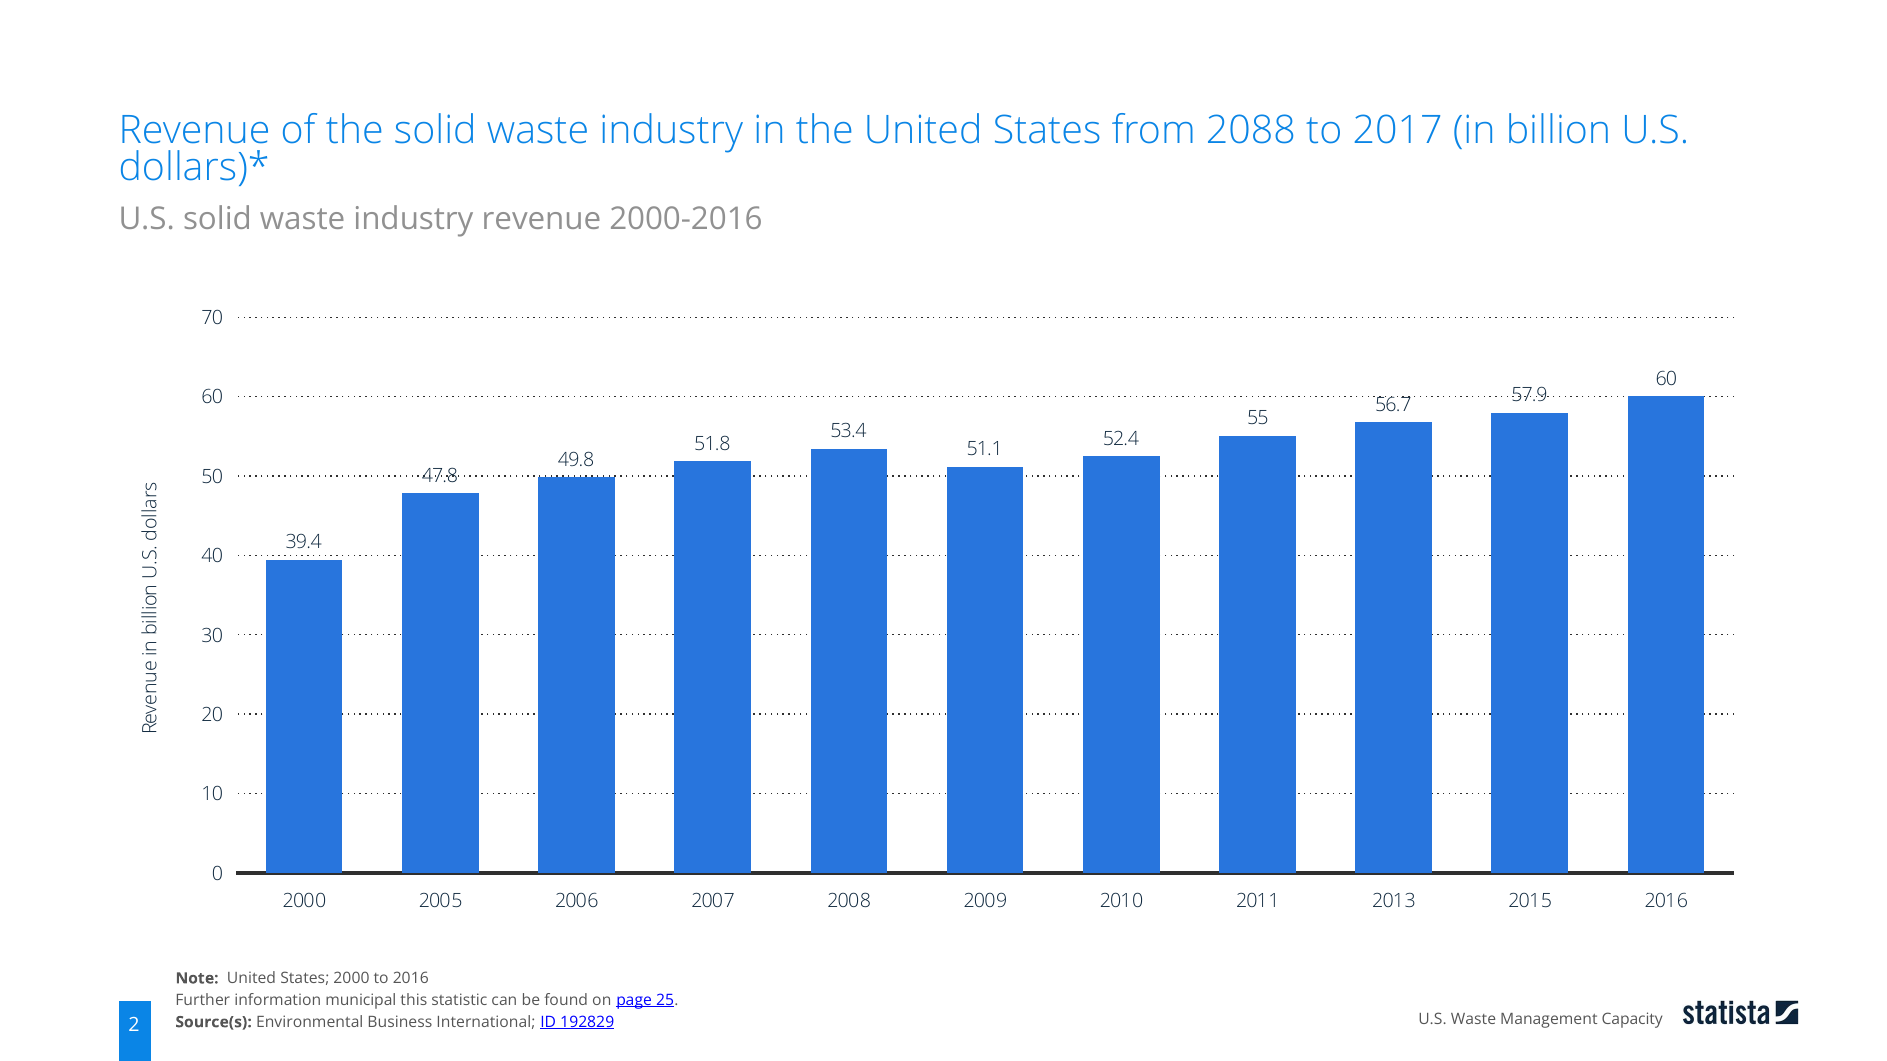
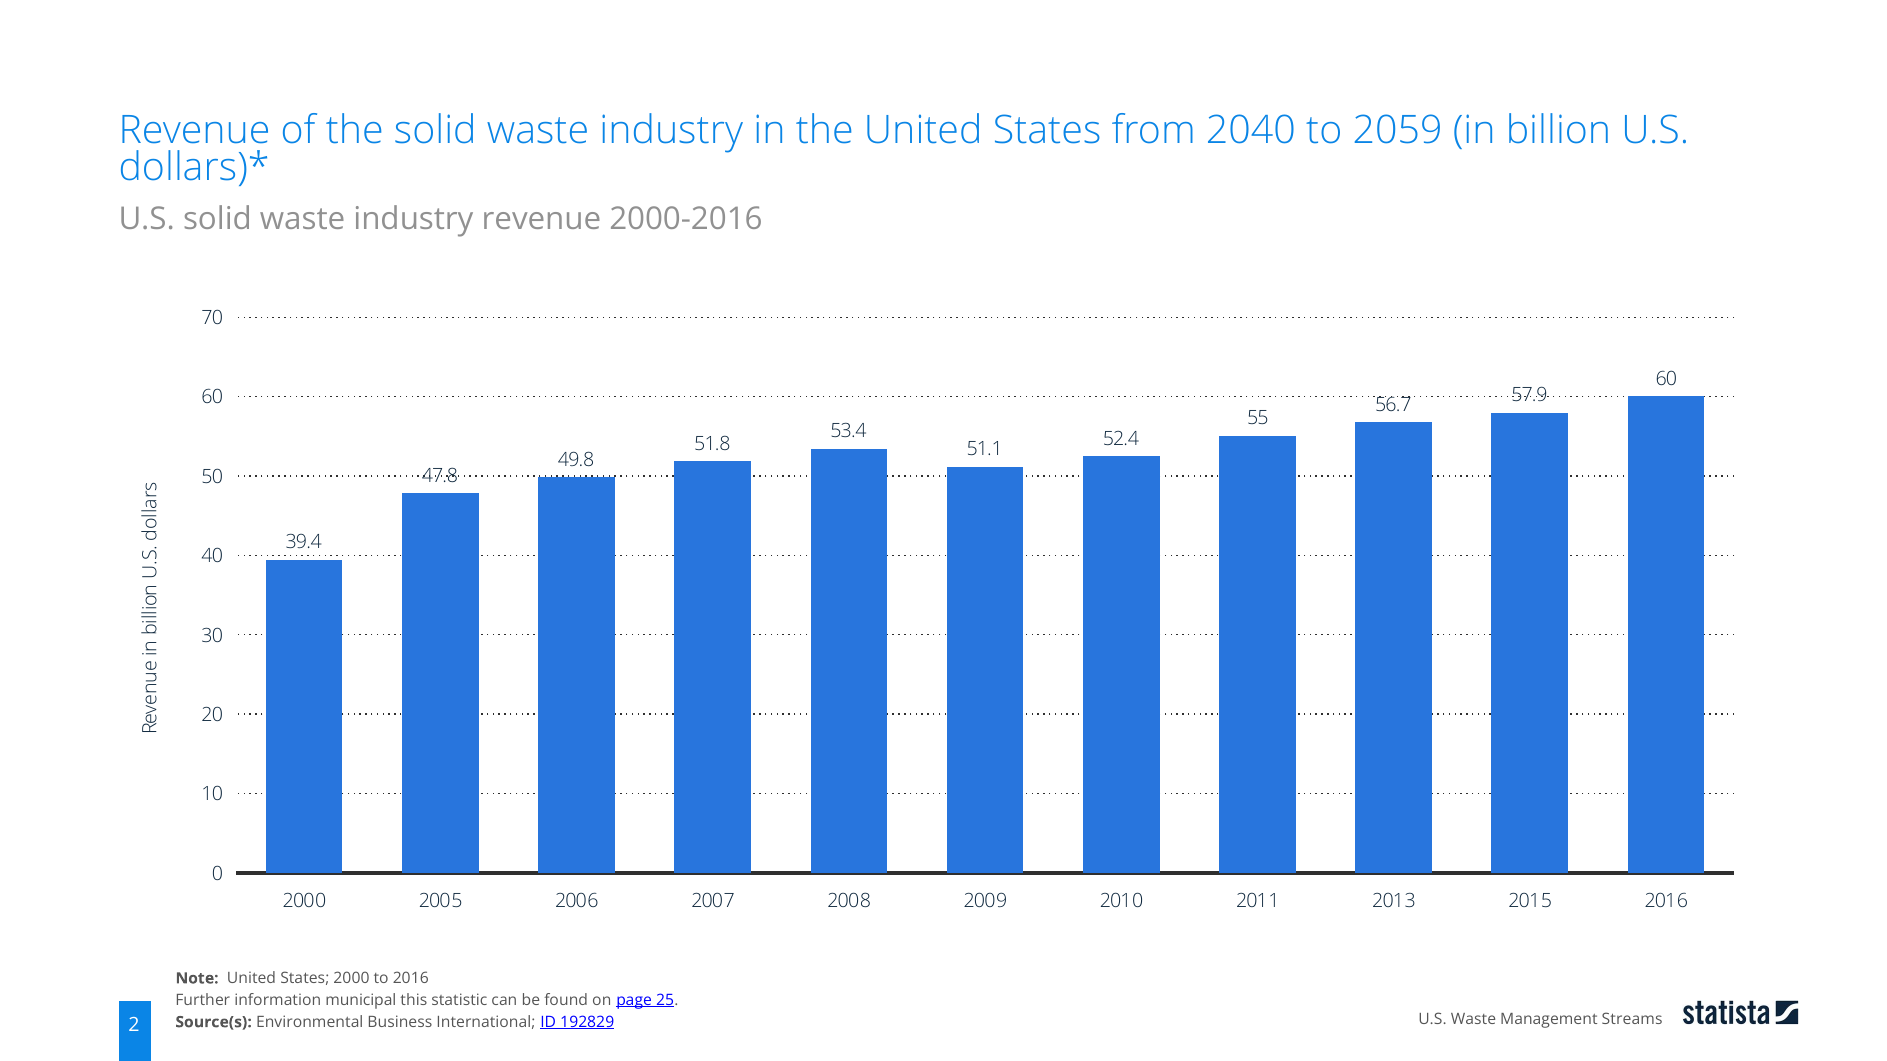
2088: 2088 -> 2040
2017: 2017 -> 2059
Capacity: Capacity -> Streams
